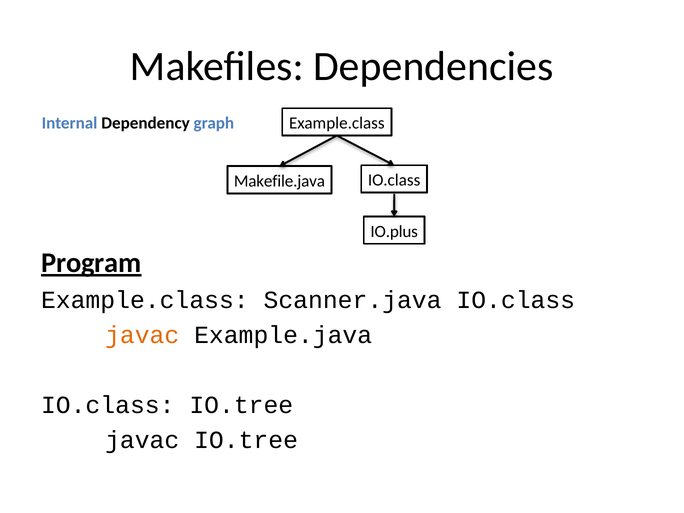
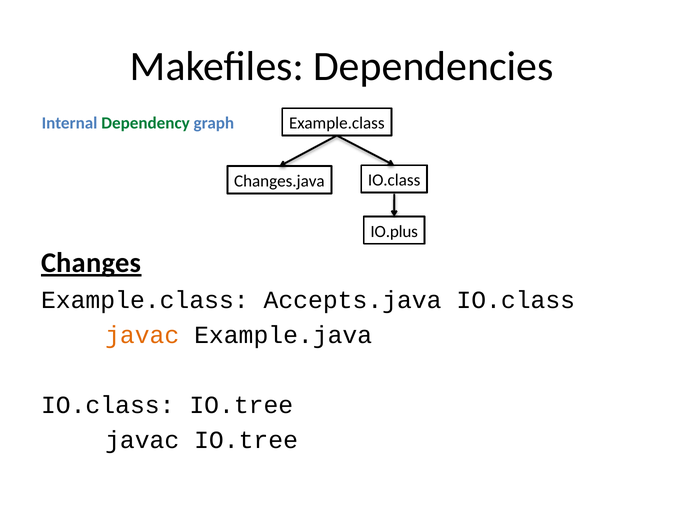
Dependency colour: black -> green
Makefile.java: Makefile.java -> Changes.java
Program: Program -> Changes
Scanner.java: Scanner.java -> Accepts.java
